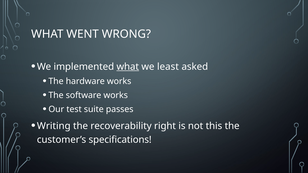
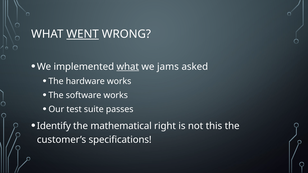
WENT underline: none -> present
least: least -> jams
Writing: Writing -> Identify
recoverability: recoverability -> mathematical
